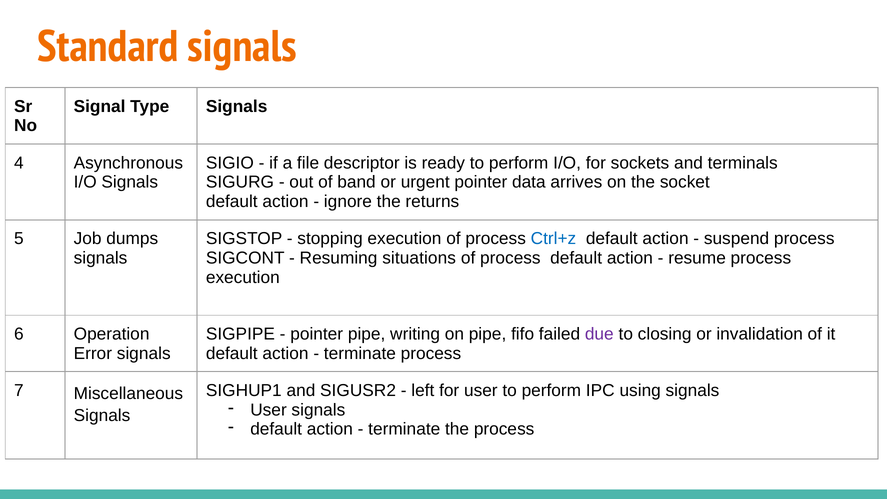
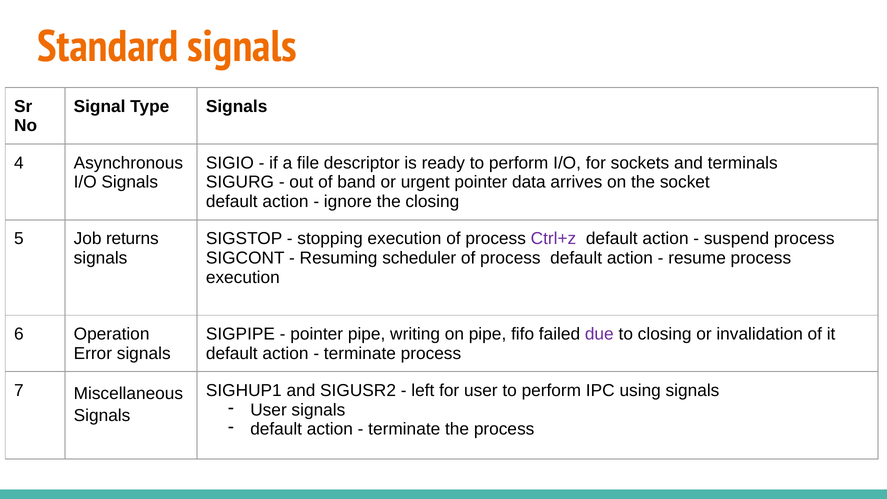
the returns: returns -> closing
dumps: dumps -> returns
Ctrl+z colour: blue -> purple
situations: situations -> scheduler
